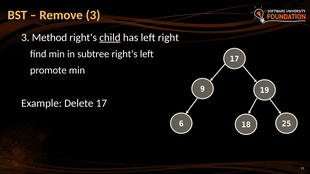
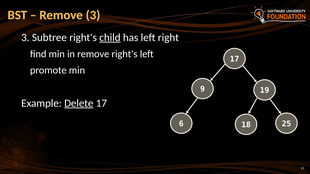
Method: Method -> Subtree
in subtree: subtree -> remove
Delete underline: none -> present
